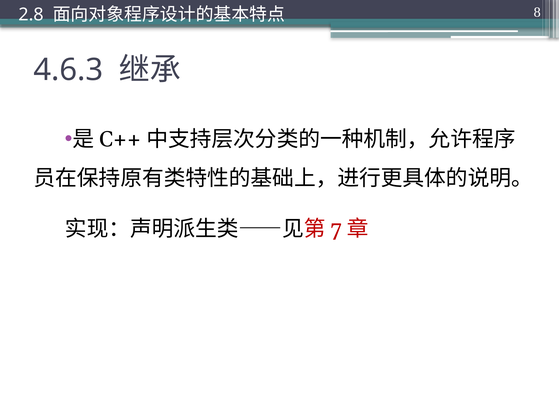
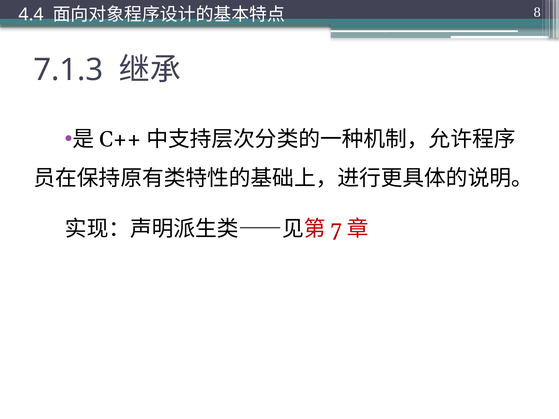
2.8: 2.8 -> 4.4
4.6.3: 4.6.3 -> 7.1.3
